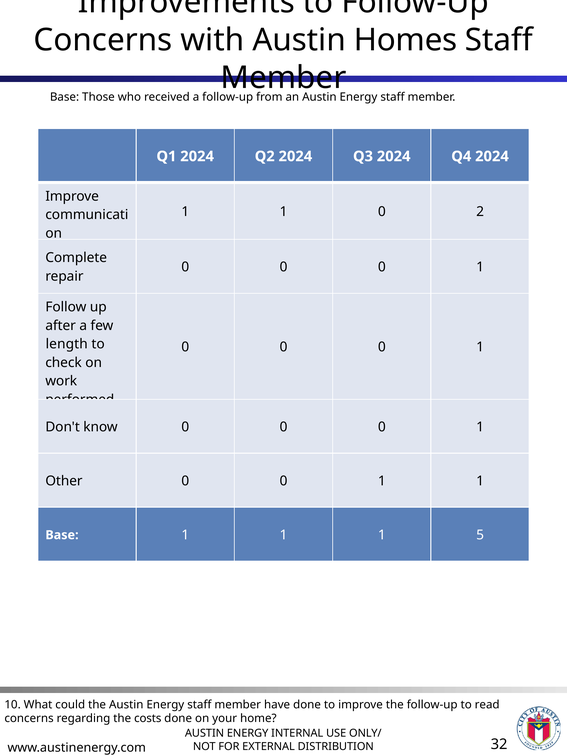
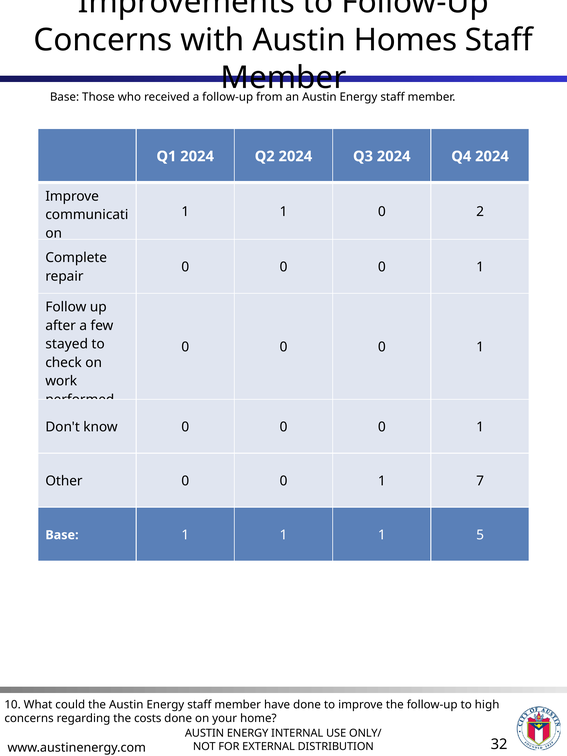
length: length -> stayed
0 1 1: 1 -> 7
read: read -> high
